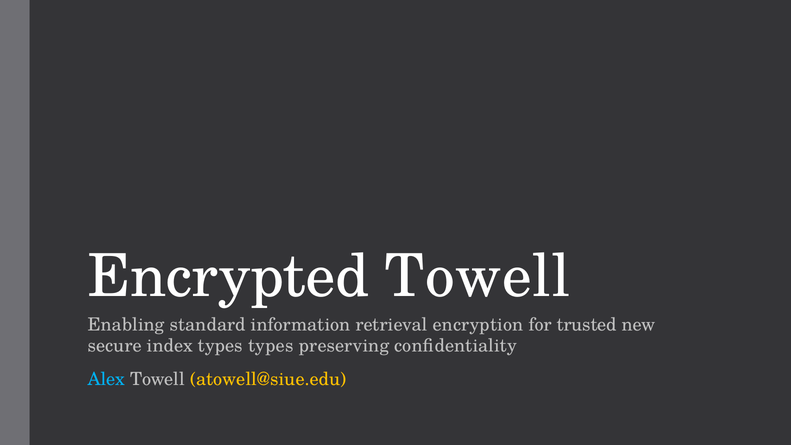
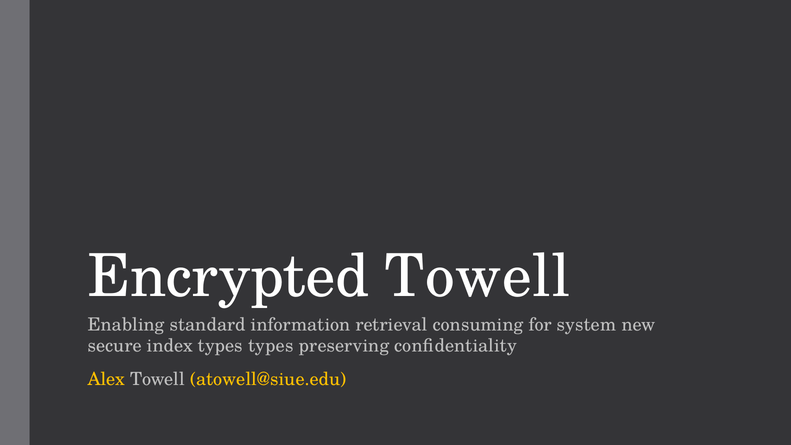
encryption: encryption -> consuming
trusted: trusted -> system
Alex colour: light blue -> yellow
